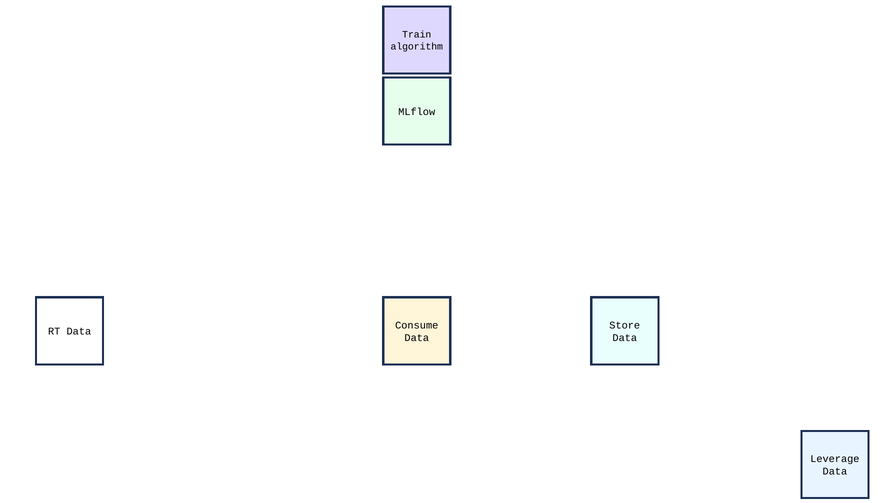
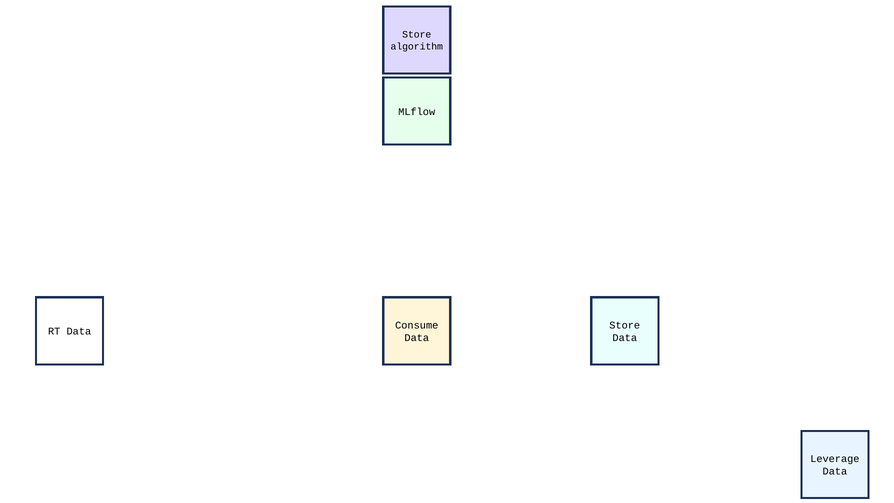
Train at (417, 35): Train -> Store
